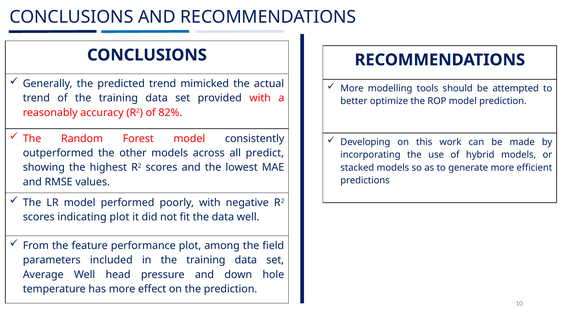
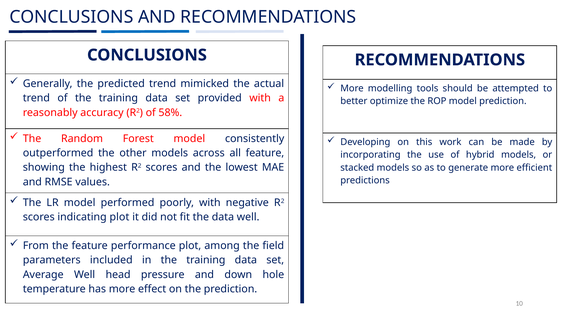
82%: 82% -> 58%
all predict: predict -> feature
